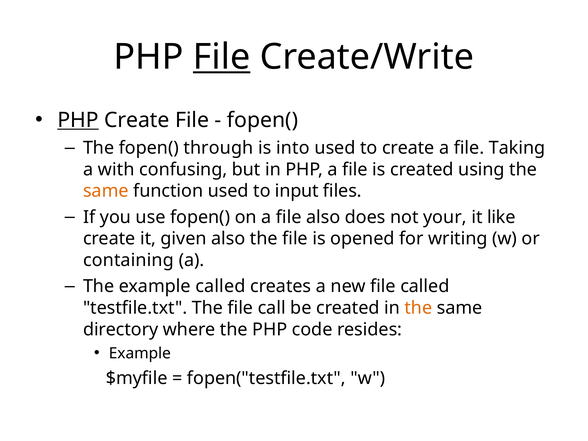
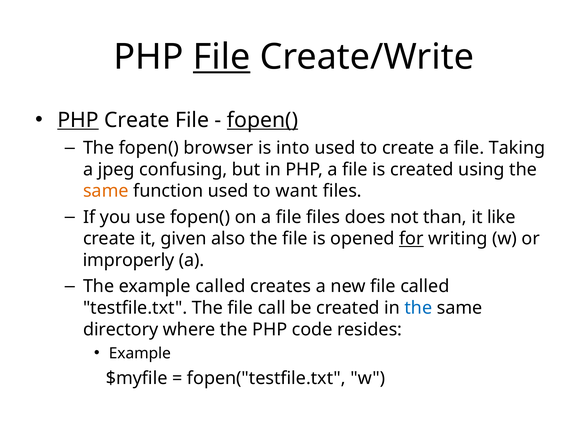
fopen( at (263, 120) underline: none -> present
through: through -> browser
with: with -> jpeg
input: input -> want
file also: also -> files
your: your -> than
for underline: none -> present
containing: containing -> improperly
the at (418, 308) colour: orange -> blue
